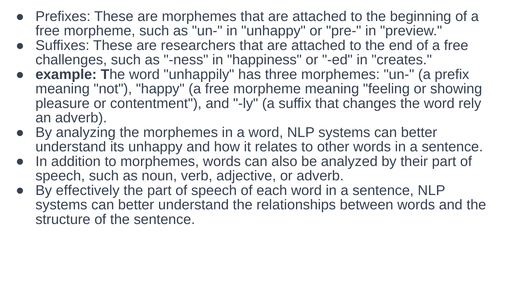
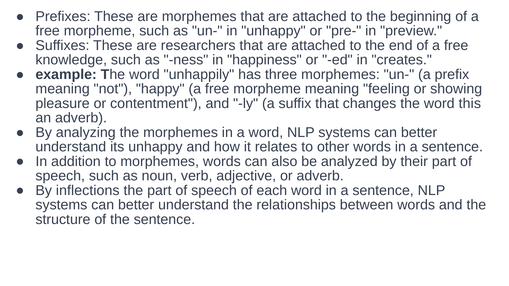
challenges: challenges -> knowledge
rely: rely -> this
effectively: effectively -> inflections
